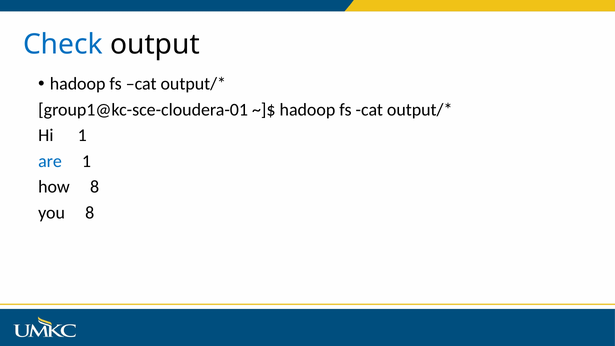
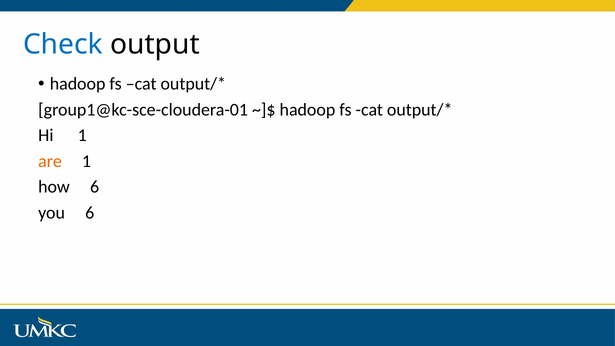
are colour: blue -> orange
how 8: 8 -> 6
you 8: 8 -> 6
